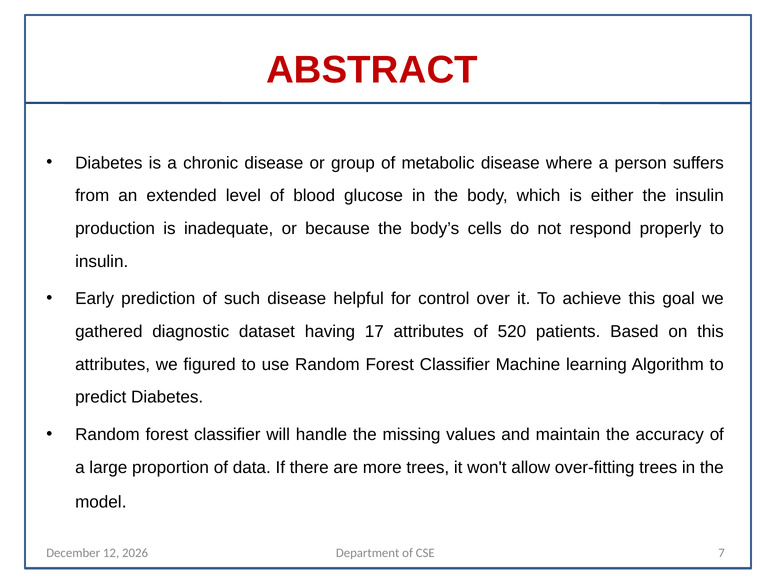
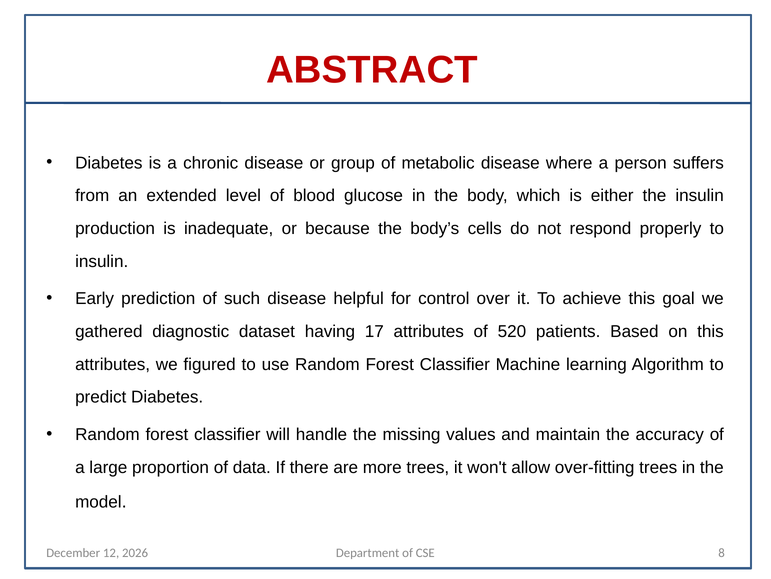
7: 7 -> 8
